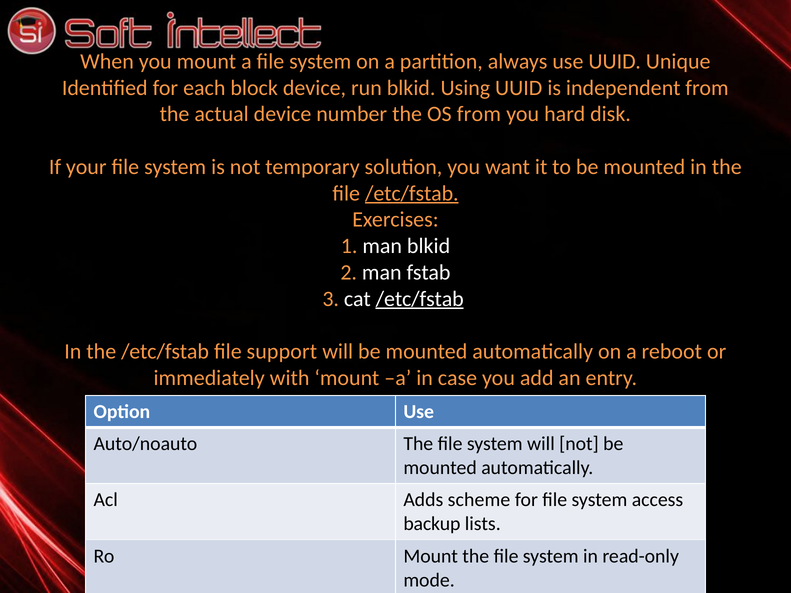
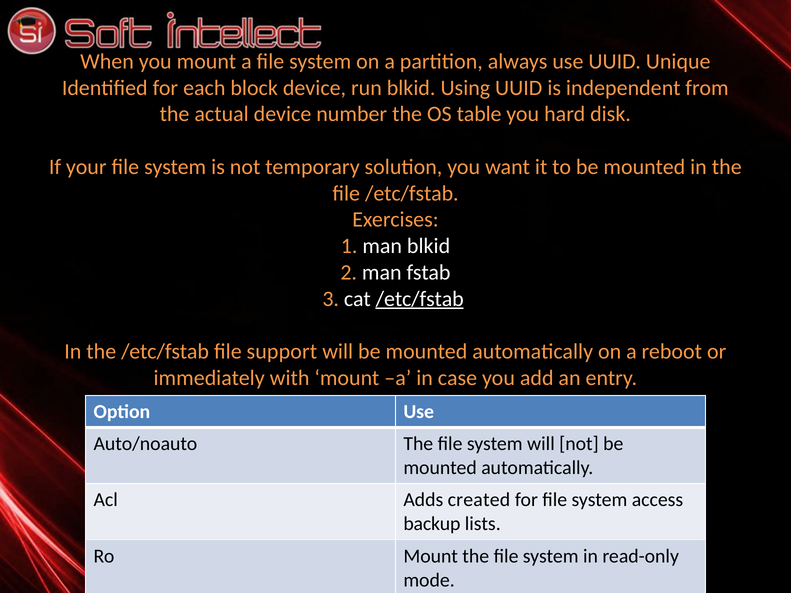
OS from: from -> table
/etc/fstab at (412, 193) underline: present -> none
scheme: scheme -> created
